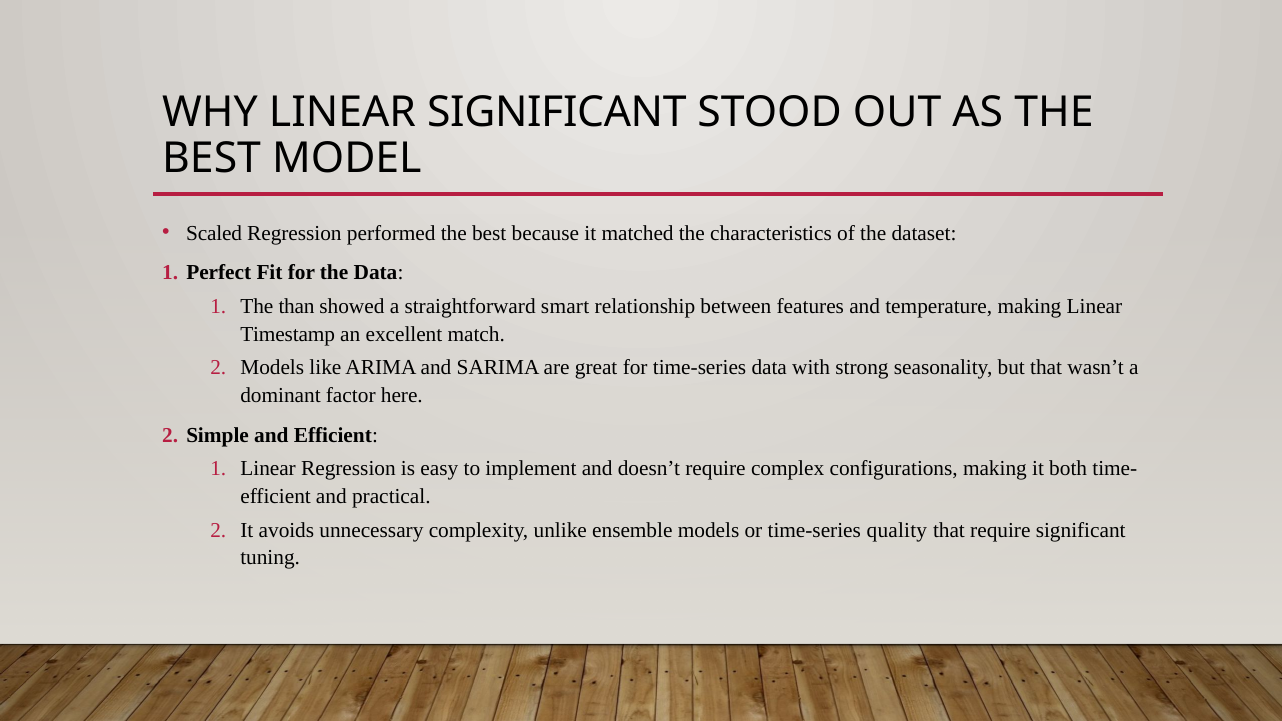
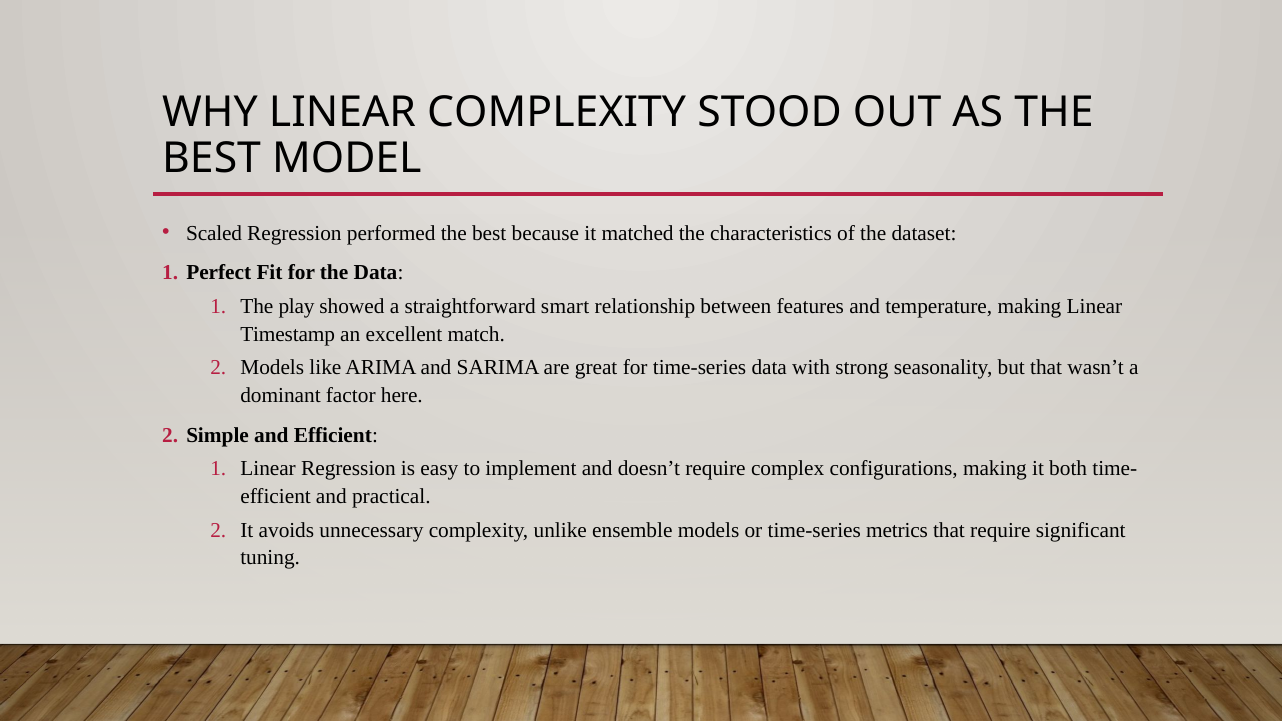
LINEAR SIGNIFICANT: SIGNIFICANT -> COMPLEXITY
than: than -> play
quality: quality -> metrics
